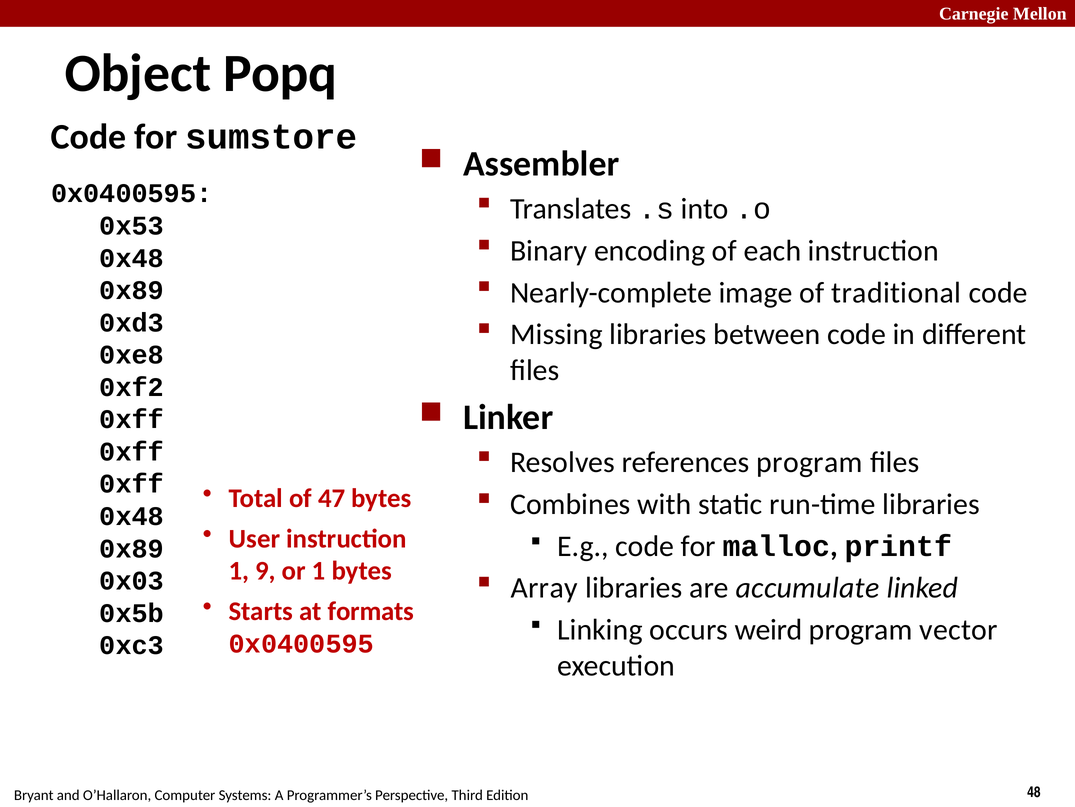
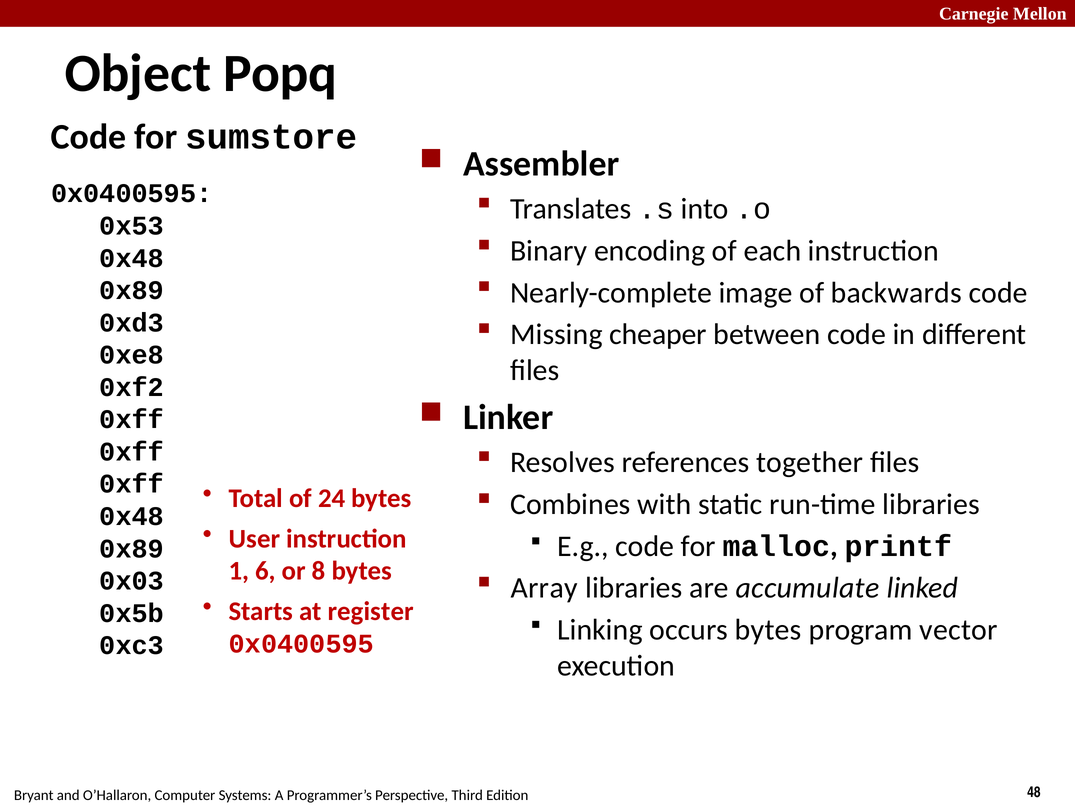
traditional: traditional -> backwards
Missing libraries: libraries -> cheaper
references program: program -> together
47: 47 -> 24
9: 9 -> 6
or 1: 1 -> 8
formats: formats -> register
occurs weird: weird -> bytes
